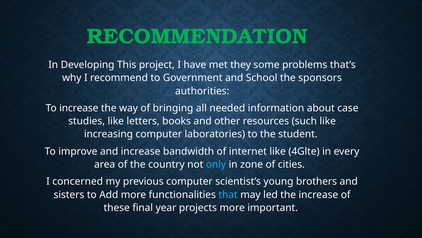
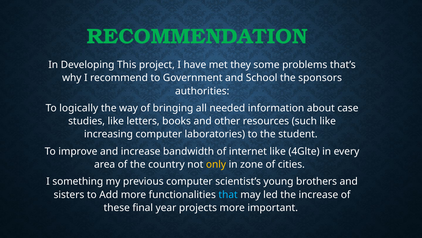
To increase: increase -> logically
only colour: light blue -> yellow
concerned: concerned -> something
